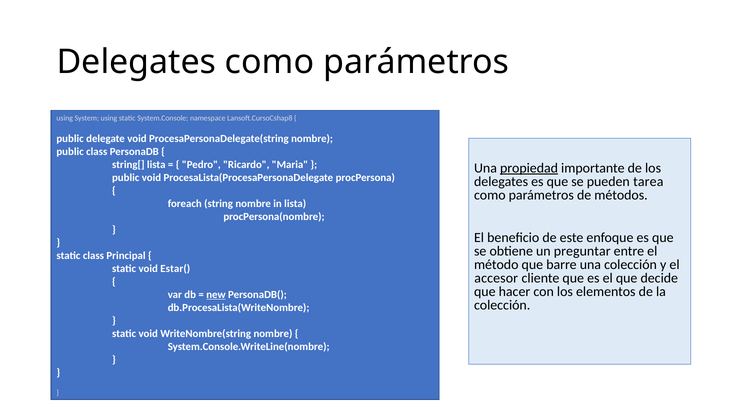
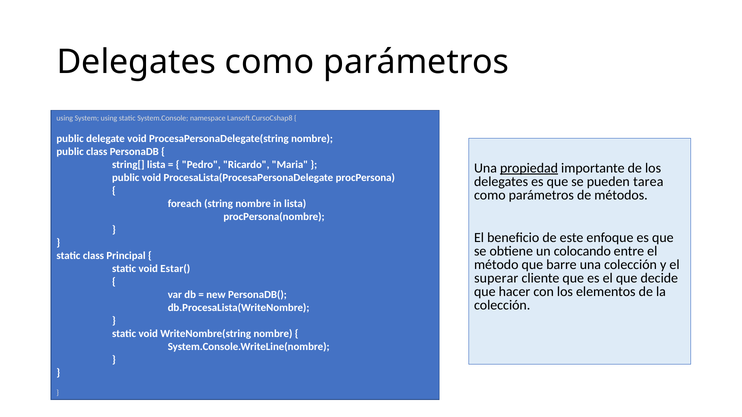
preguntar: preguntar -> colocando
accesor: accesor -> superar
new underline: present -> none
